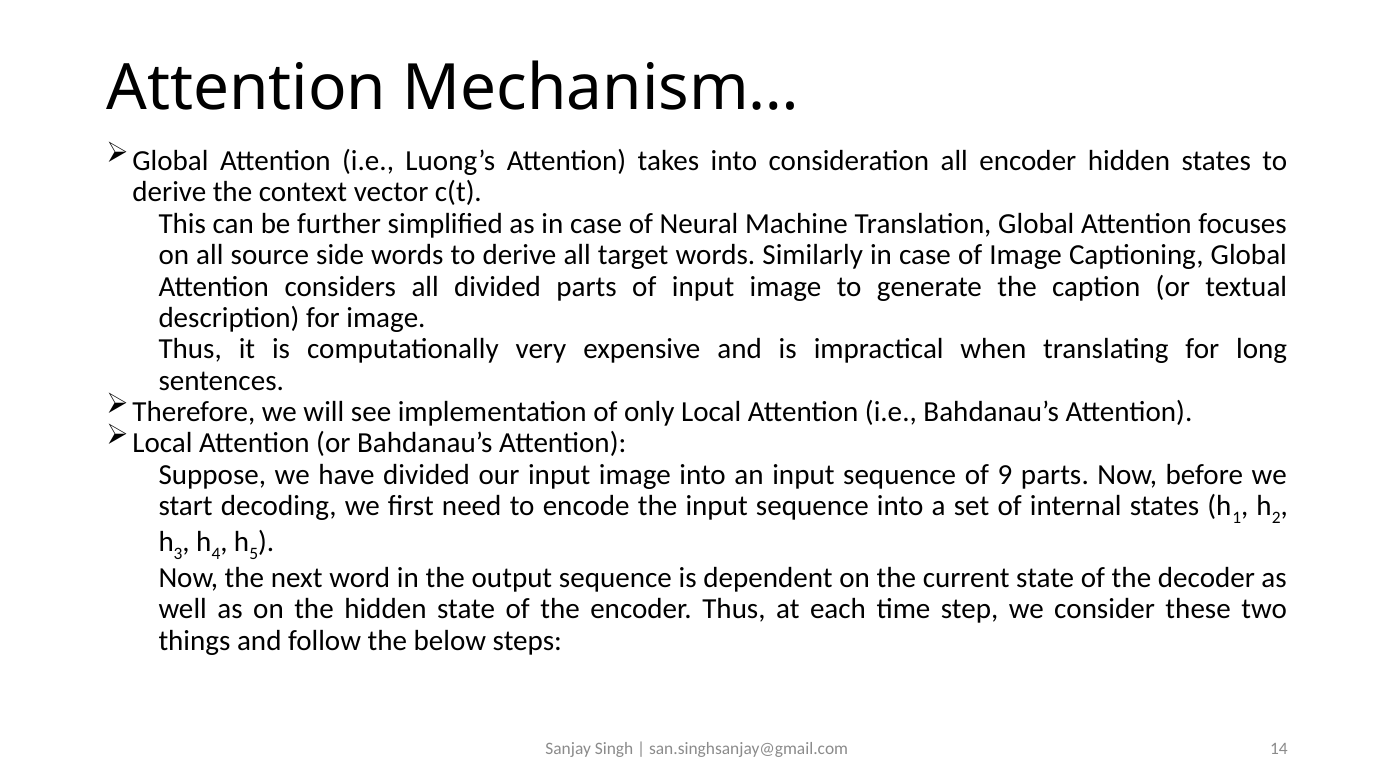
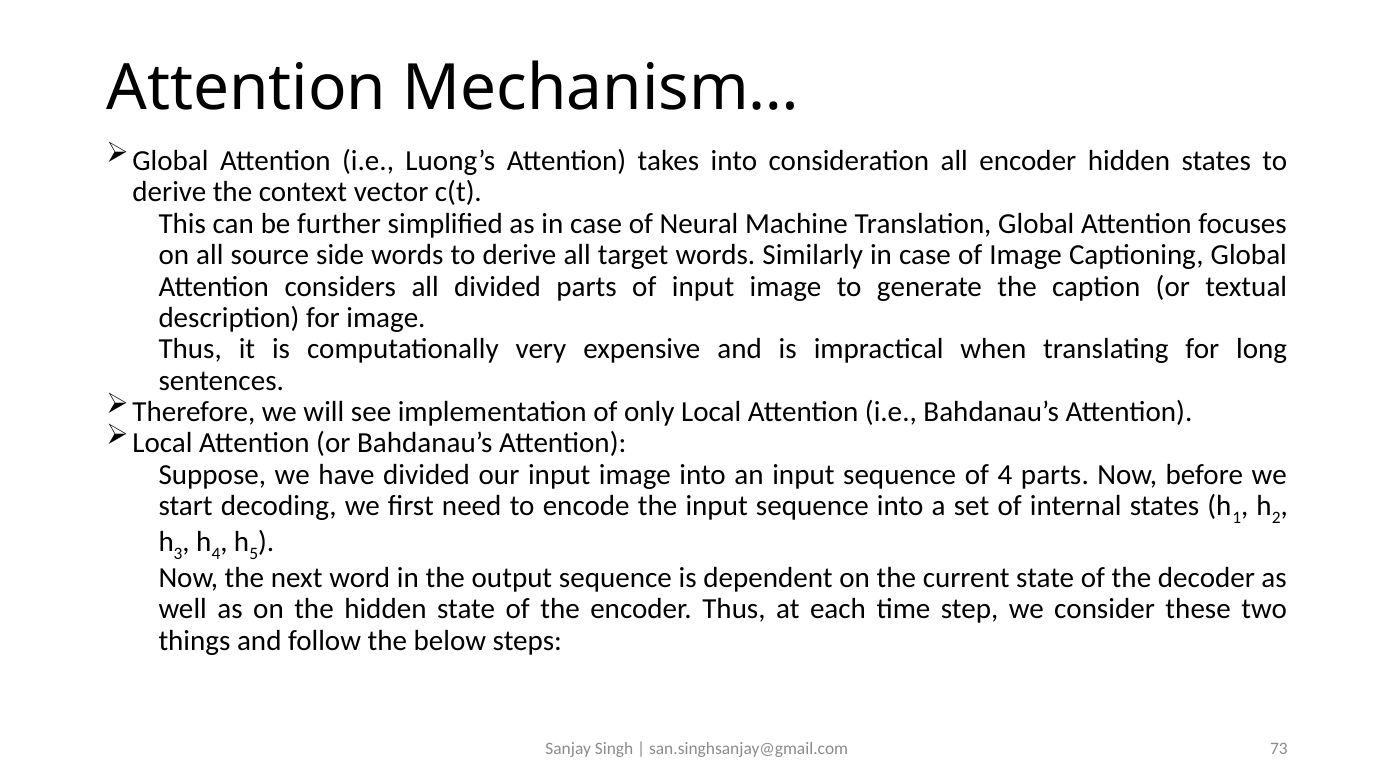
of 9: 9 -> 4
14: 14 -> 73
